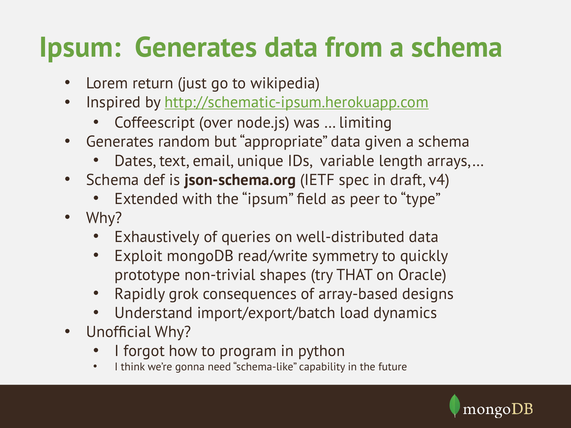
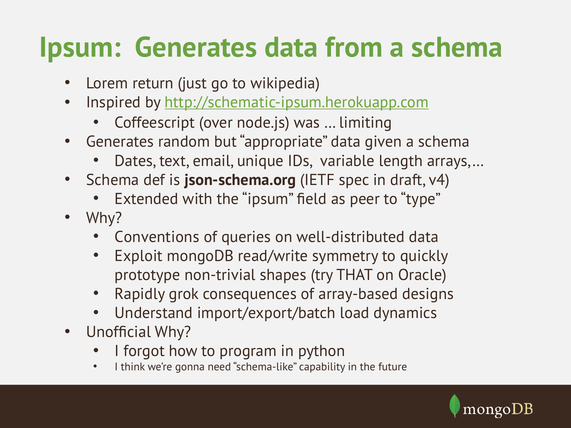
Exhaustively: Exhaustively -> Conventions
